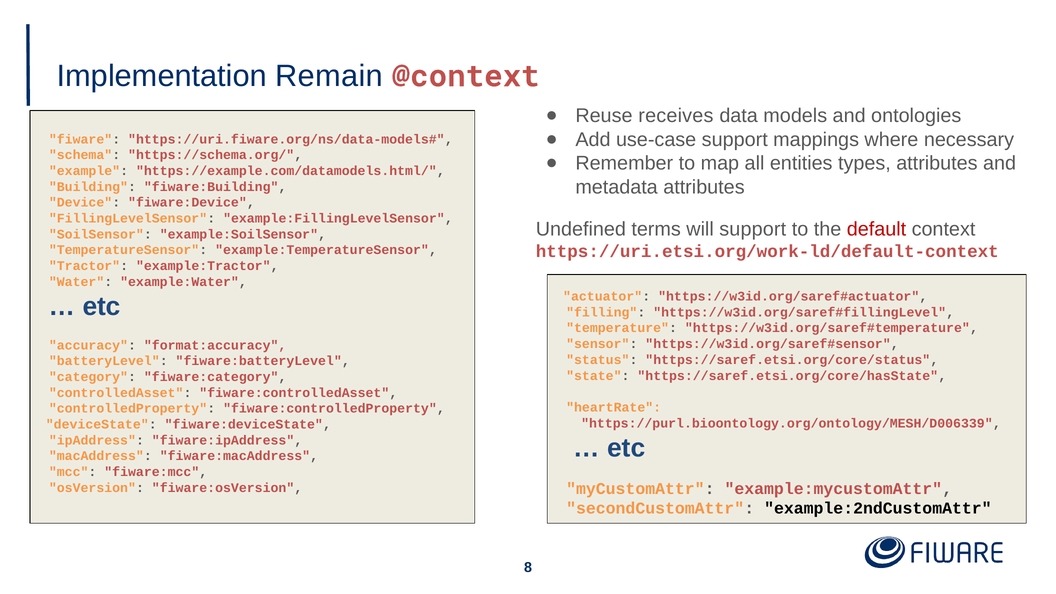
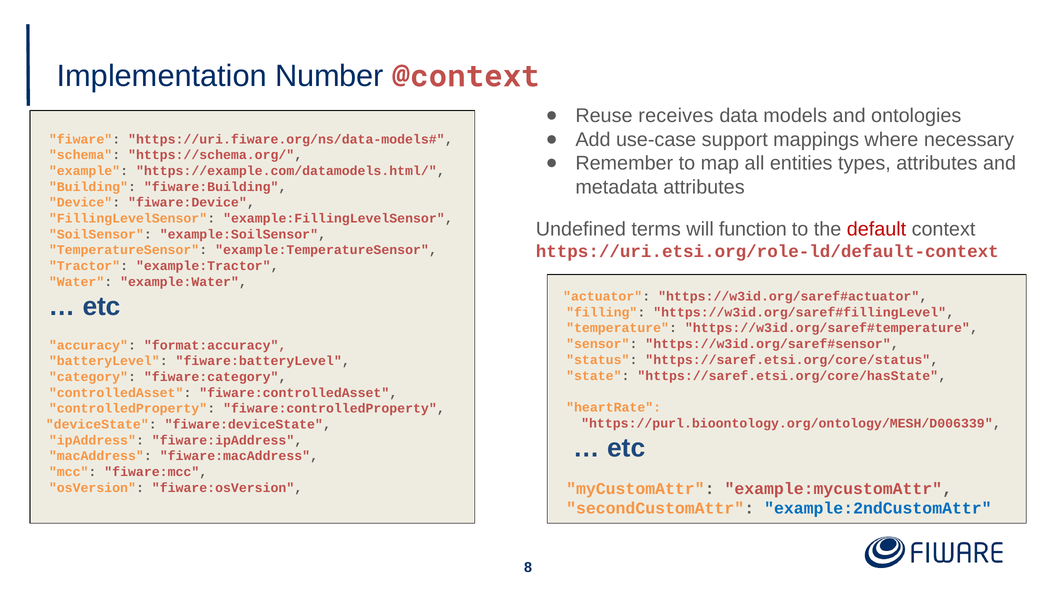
Remain: Remain -> Number
will support: support -> function
https://uri.etsi.org/work-ld/default-context: https://uri.etsi.org/work-ld/default-context -> https://uri.etsi.org/role-ld/default-context
example:2ndCustomAttr colour: black -> blue
